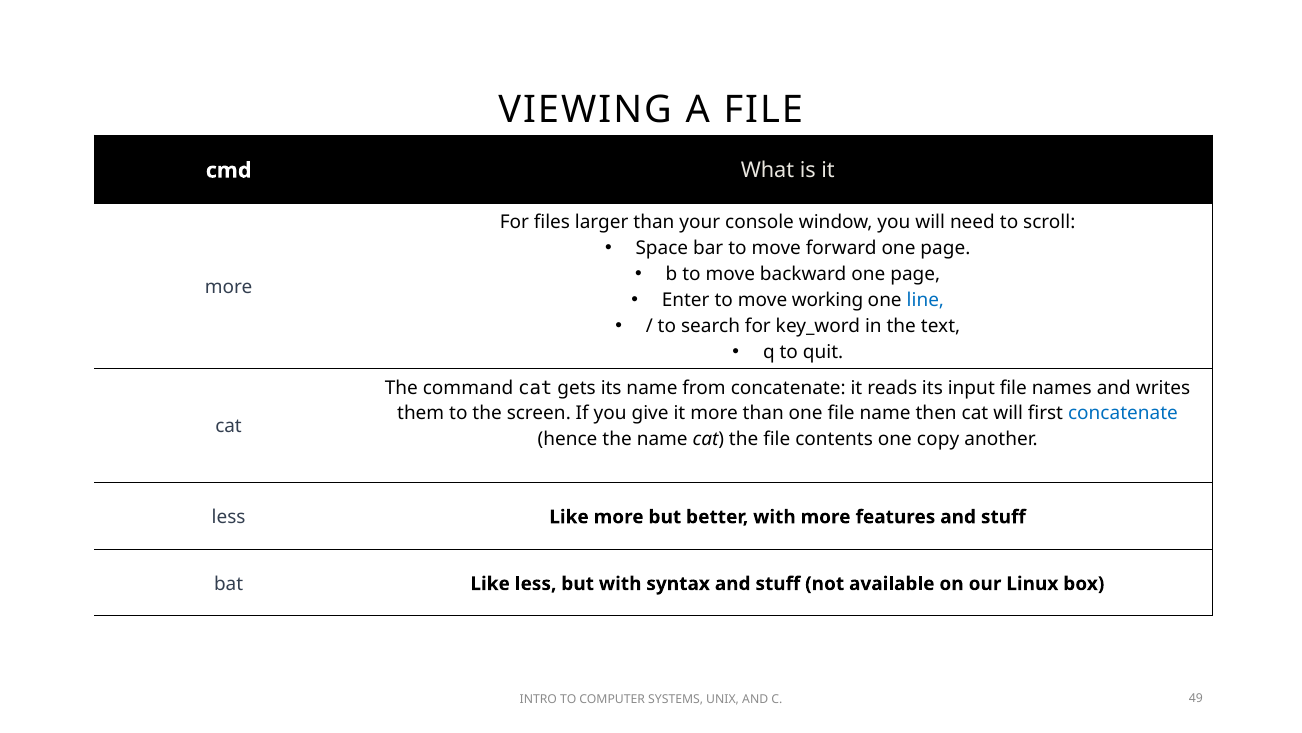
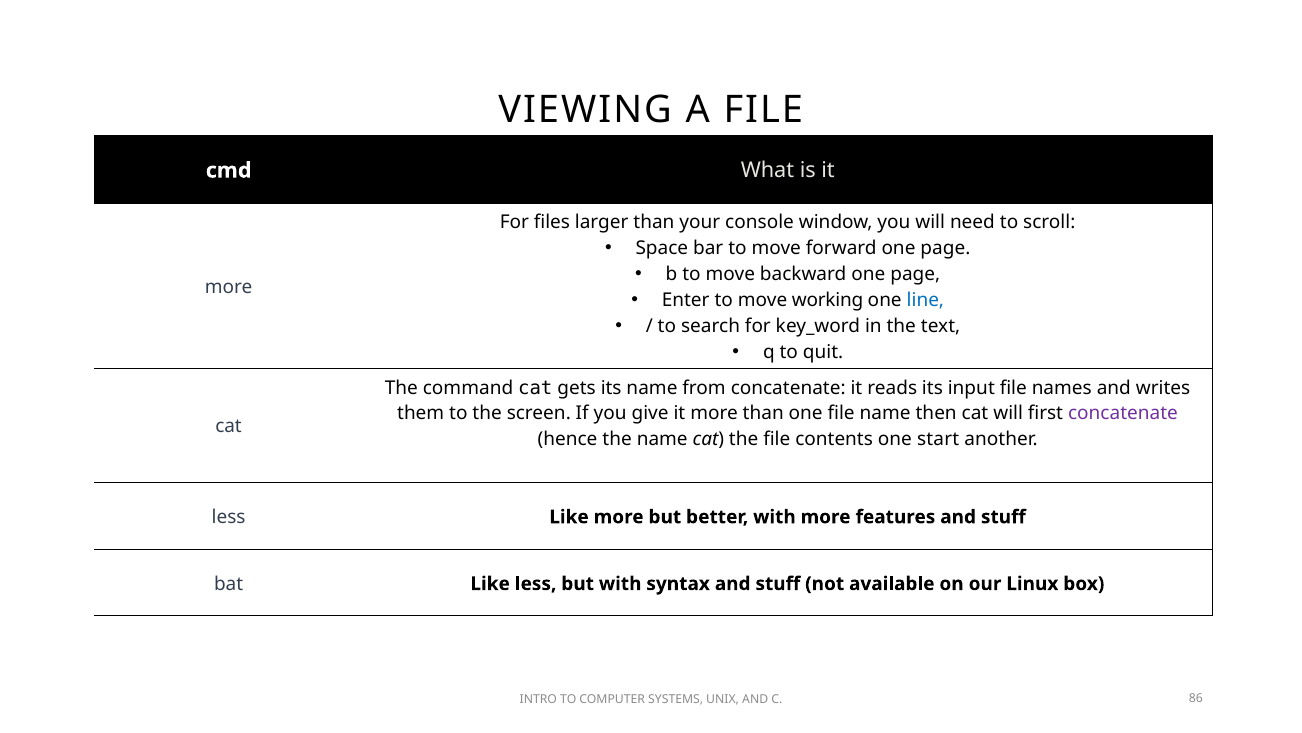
concatenate at (1123, 413) colour: blue -> purple
copy: copy -> start
49: 49 -> 86
